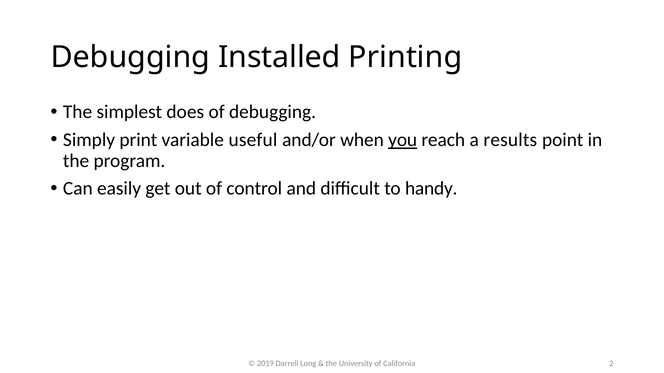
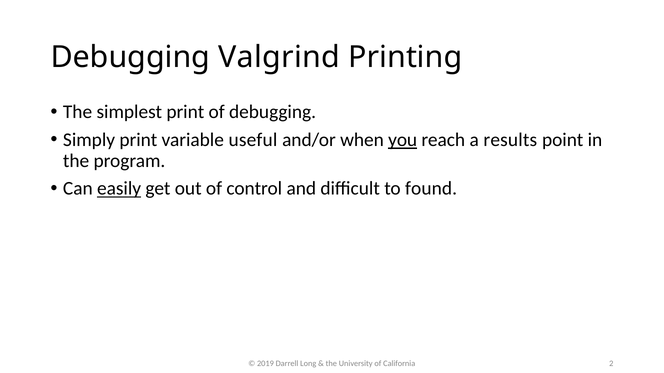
Installed: Installed -> Valgrind
simplest does: does -> print
easily underline: none -> present
handy: handy -> found
